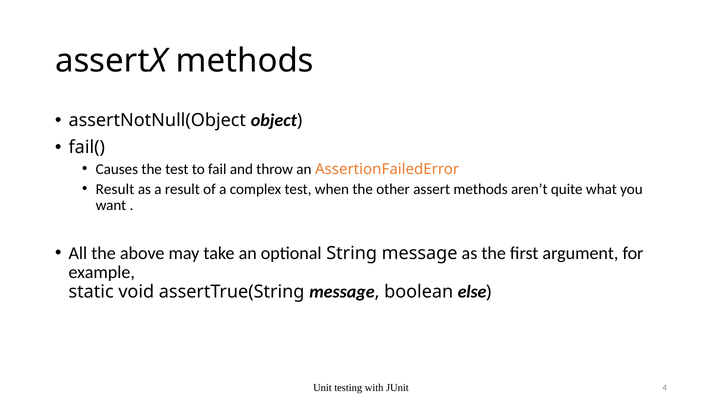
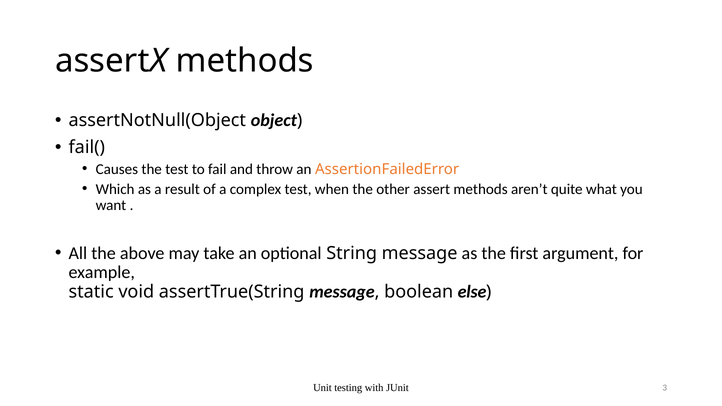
Result at (115, 189): Result -> Which
4: 4 -> 3
